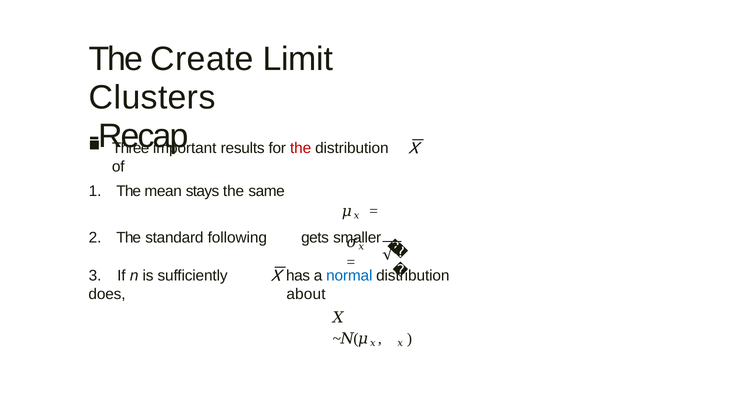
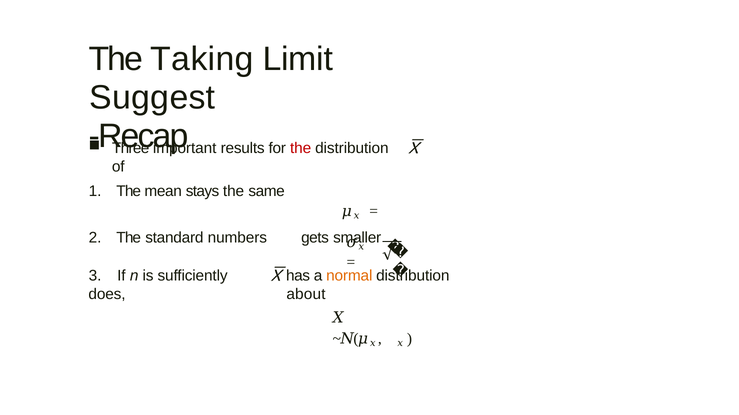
Create: Create -> Taking
Clusters: Clusters -> Suggest
following: following -> numbers
normal colour: blue -> orange
